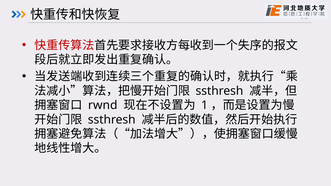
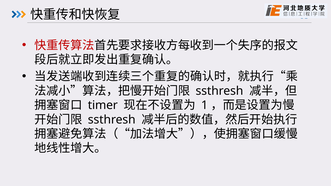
rwnd: rwnd -> timer
